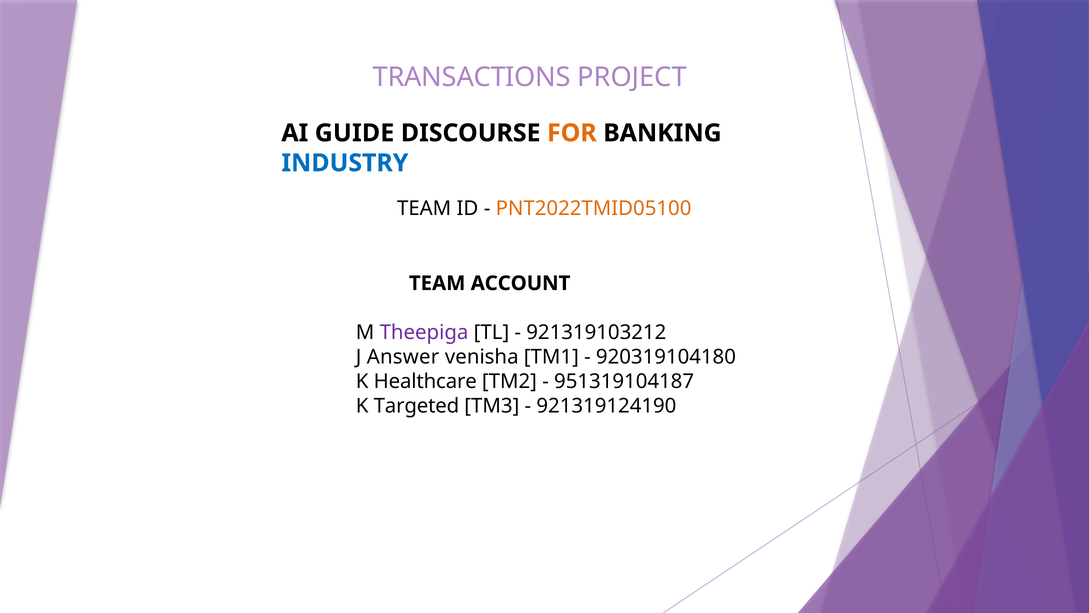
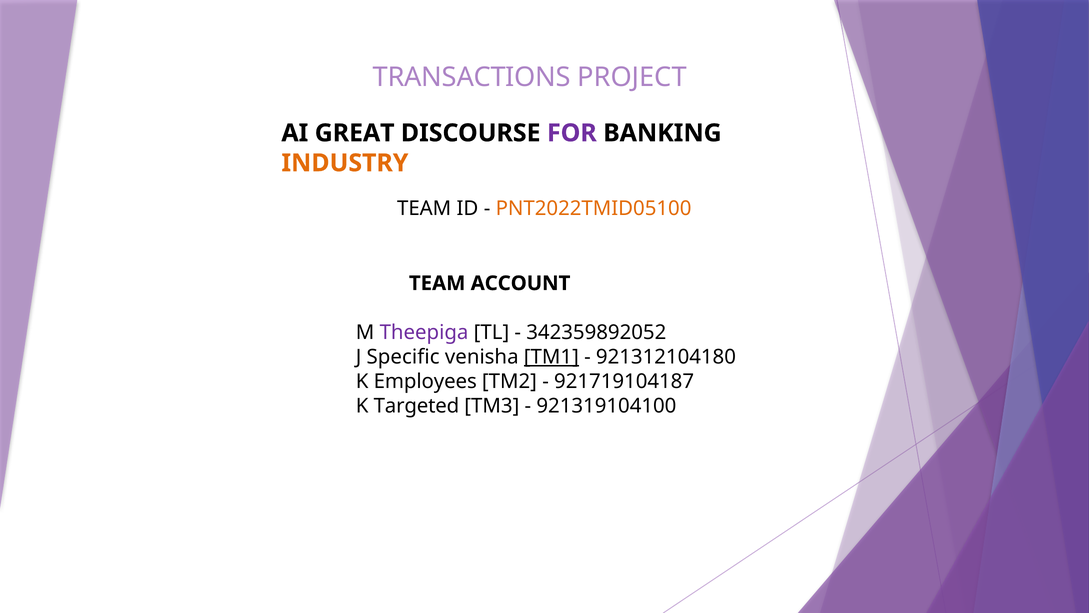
GUIDE: GUIDE -> GREAT
FOR colour: orange -> purple
INDUSTRY colour: blue -> orange
921319103212: 921319103212 -> 342359892052
Answer: Answer -> Specific
TM1 underline: none -> present
920319104180: 920319104180 -> 921312104180
Healthcare: Healthcare -> Employees
951319104187: 951319104187 -> 921719104187
921319124190: 921319124190 -> 921319104100
